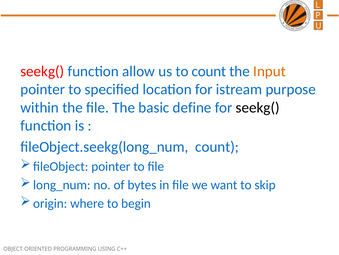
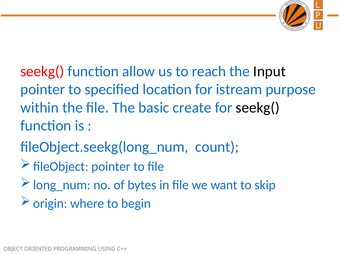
to count: count -> reach
Input colour: orange -> black
define: define -> create
